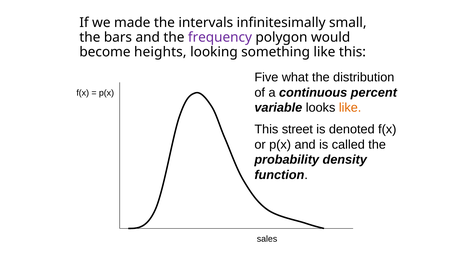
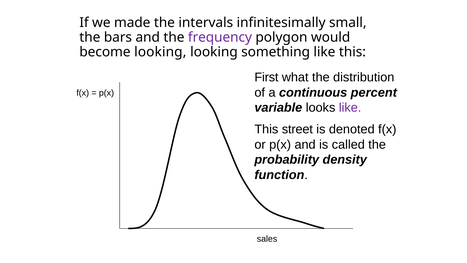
become heights: heights -> looking
Five: Five -> First
like at (350, 108) colour: orange -> purple
